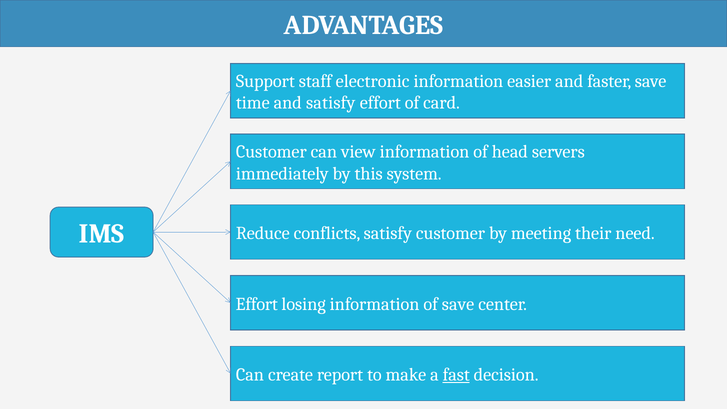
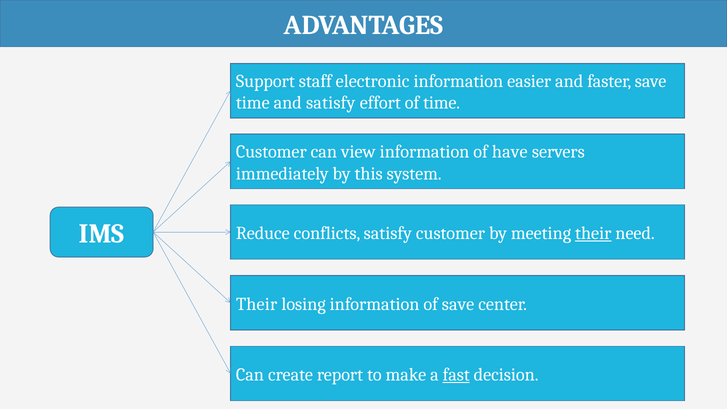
of card: card -> time
head: head -> have
their at (593, 233) underline: none -> present
Effort at (257, 304): Effort -> Their
